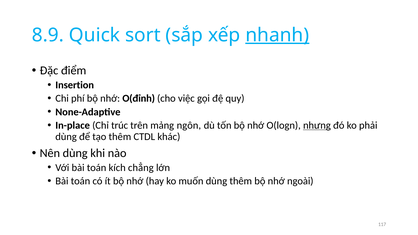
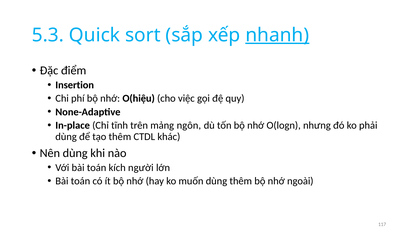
8.9: 8.9 -> 5.3
O(đỉnh: O(đỉnh -> O(hiệu
trúc: trúc -> tĩnh
nhưng underline: present -> none
chẳng: chẳng -> người
